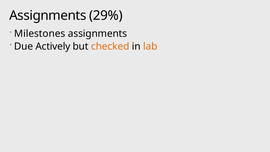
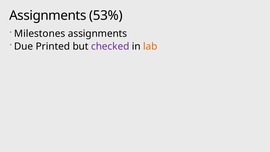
29%: 29% -> 53%
Actively: Actively -> Printed
checked colour: orange -> purple
